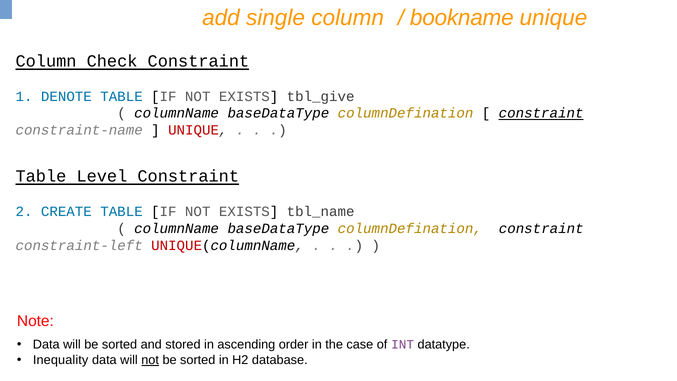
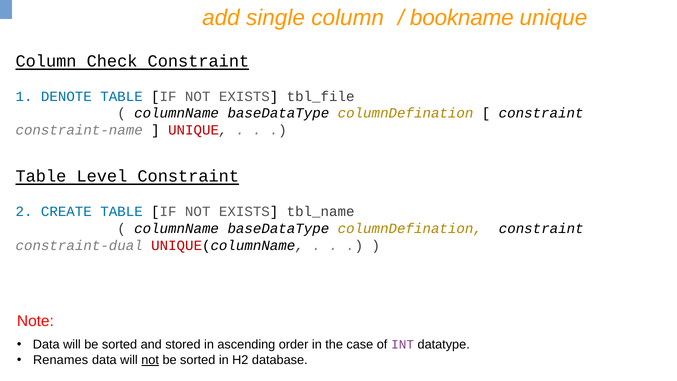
tbl_give: tbl_give -> tbl_file
constraint at (541, 113) underline: present -> none
constraint-left: constraint-left -> constraint-dual
Inequality: Inequality -> Renames
